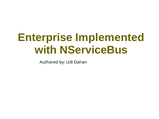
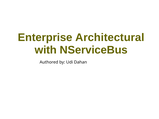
Implemented: Implemented -> Architectural
